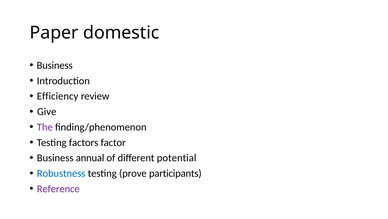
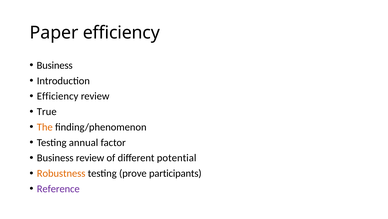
Paper domestic: domestic -> efficiency
Give: Give -> True
The colour: purple -> orange
factors: factors -> annual
Business annual: annual -> review
Robustness colour: blue -> orange
